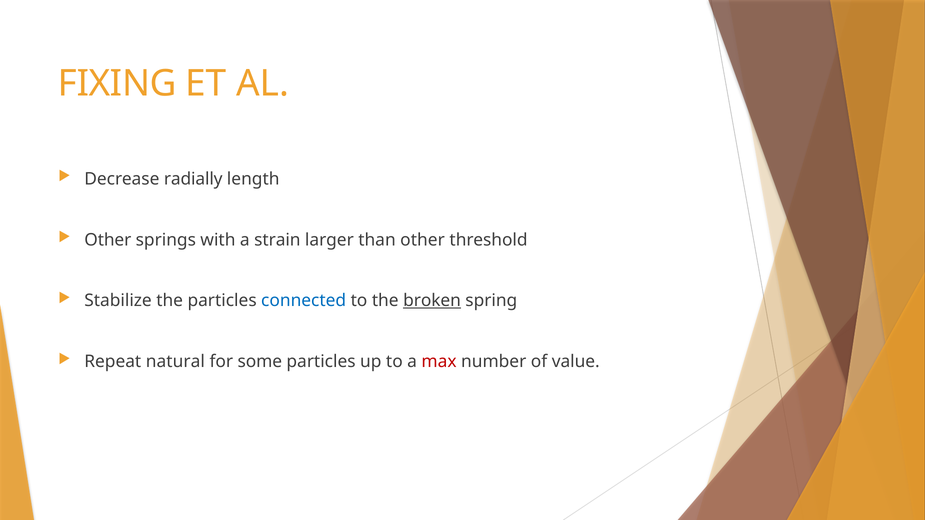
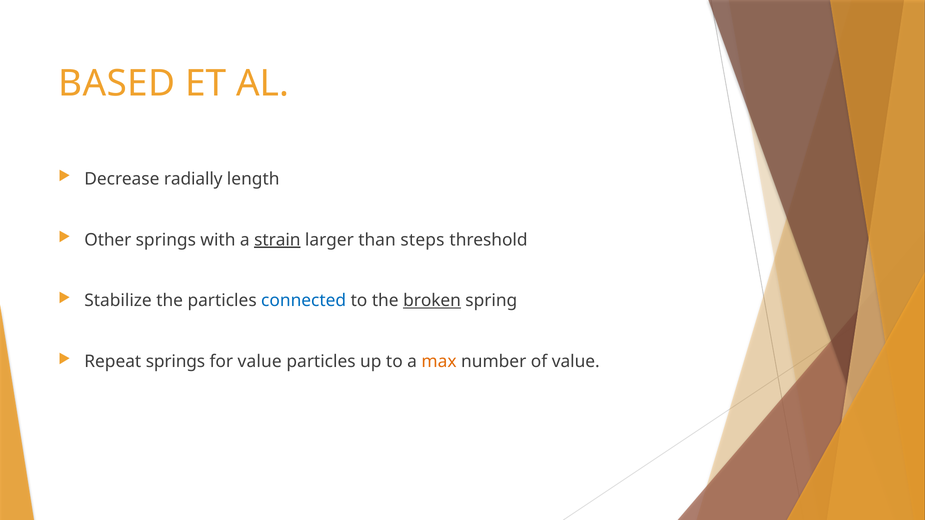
FIXING: FIXING -> BASED
strain underline: none -> present
than other: other -> steps
Repeat natural: natural -> springs
for some: some -> value
max colour: red -> orange
